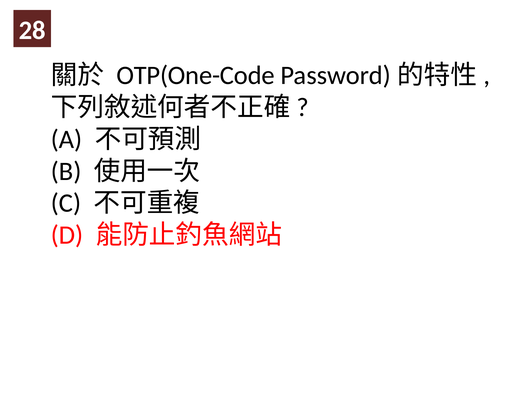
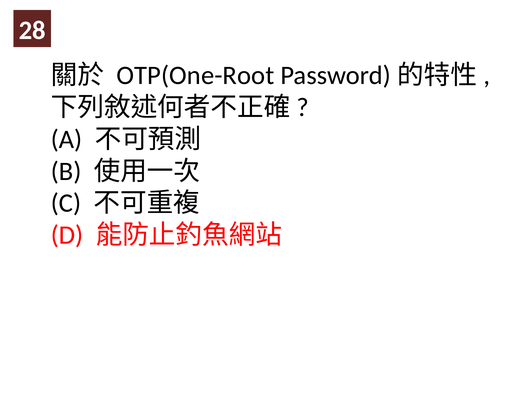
OTP(One-Code: OTP(One-Code -> OTP(One-Root
